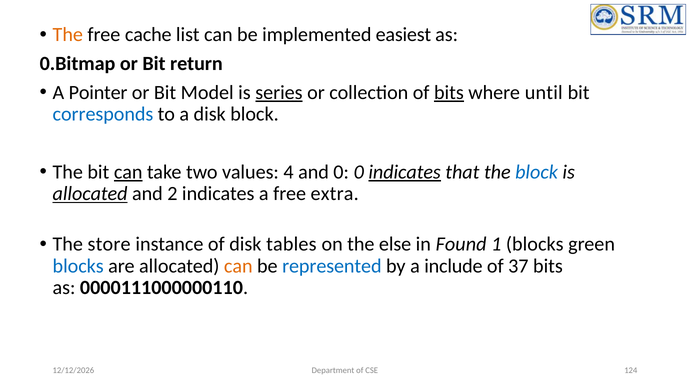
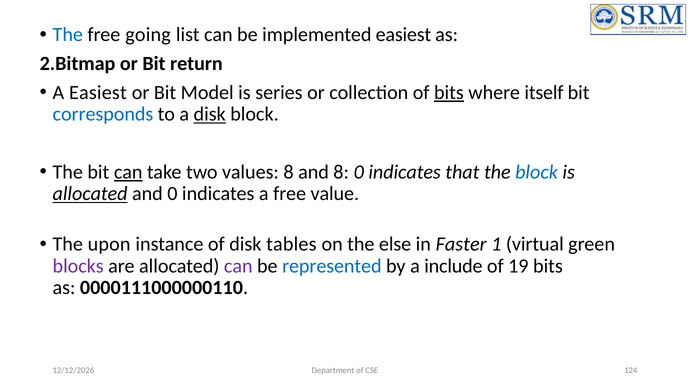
The at (68, 35) colour: orange -> blue
cache: cache -> going
0.Bitmap: 0.Bitmap -> 2.Bitmap
A Pointer: Pointer -> Easiest
series underline: present -> none
until: until -> itself
disk at (210, 114) underline: none -> present
values 4: 4 -> 8
and 0: 0 -> 8
indicates at (405, 172) underline: present -> none
and 2: 2 -> 0
extra: extra -> value
store: store -> upon
Found: Found -> Faster
1 blocks: blocks -> virtual
blocks at (78, 266) colour: blue -> purple
can at (238, 266) colour: orange -> purple
37: 37 -> 19
